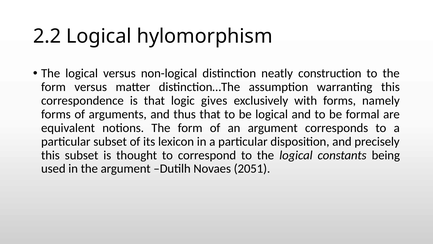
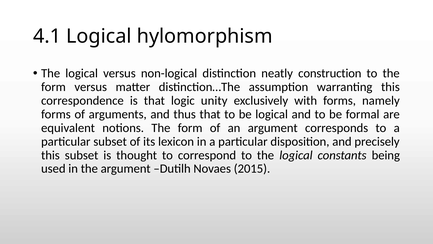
2.2: 2.2 -> 4.1
gives: gives -> unity
2051: 2051 -> 2015
